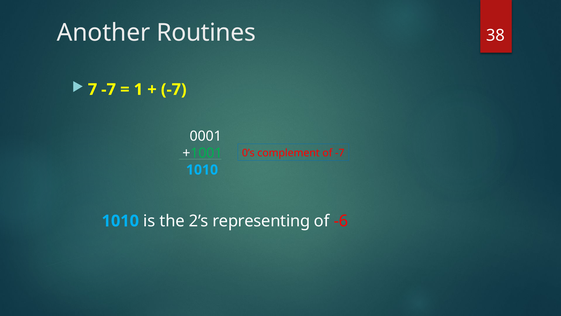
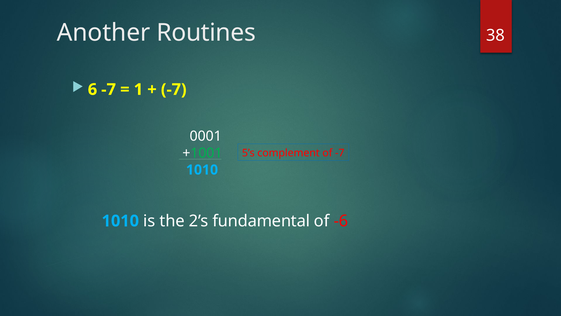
7: 7 -> 6
0’s: 0’s -> 5’s
representing: representing -> fundamental
